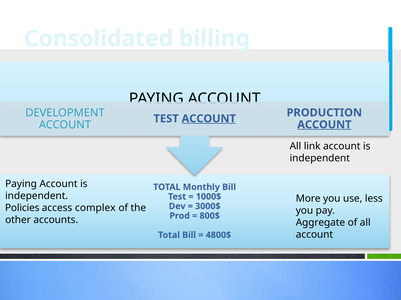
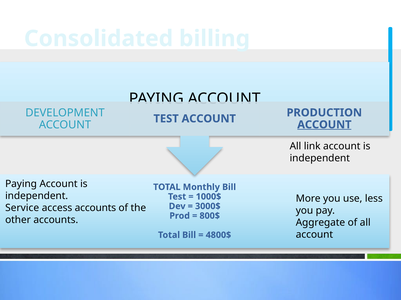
ACCOUNT at (209, 119) underline: present -> none
Policies: Policies -> Service
access complex: complex -> accounts
